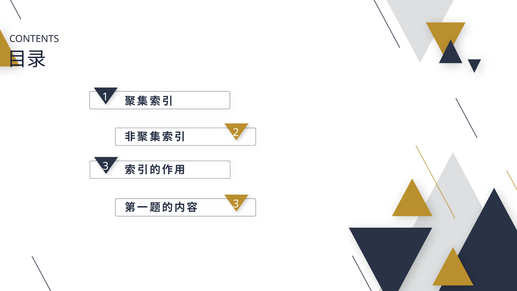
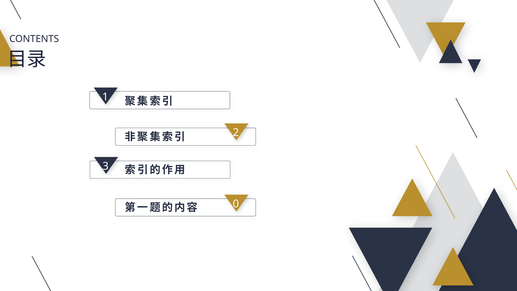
3 at (236, 204): 3 -> 0
